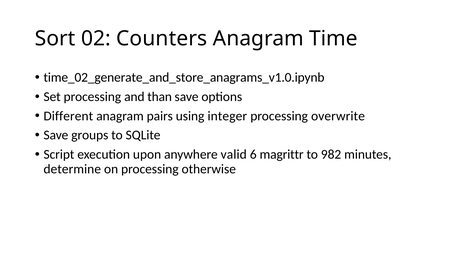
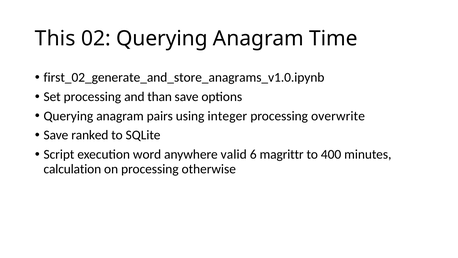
Sort: Sort -> This
02 Counters: Counters -> Querying
time_02_generate_and_store_anagrams_v1.0.ipynb: time_02_generate_and_store_anagrams_v1.0.ipynb -> first_02_generate_and_store_anagrams_v1.0.ipynb
Different at (68, 116): Different -> Querying
groups: groups -> ranked
upon: upon -> word
982: 982 -> 400
determine: determine -> calculation
